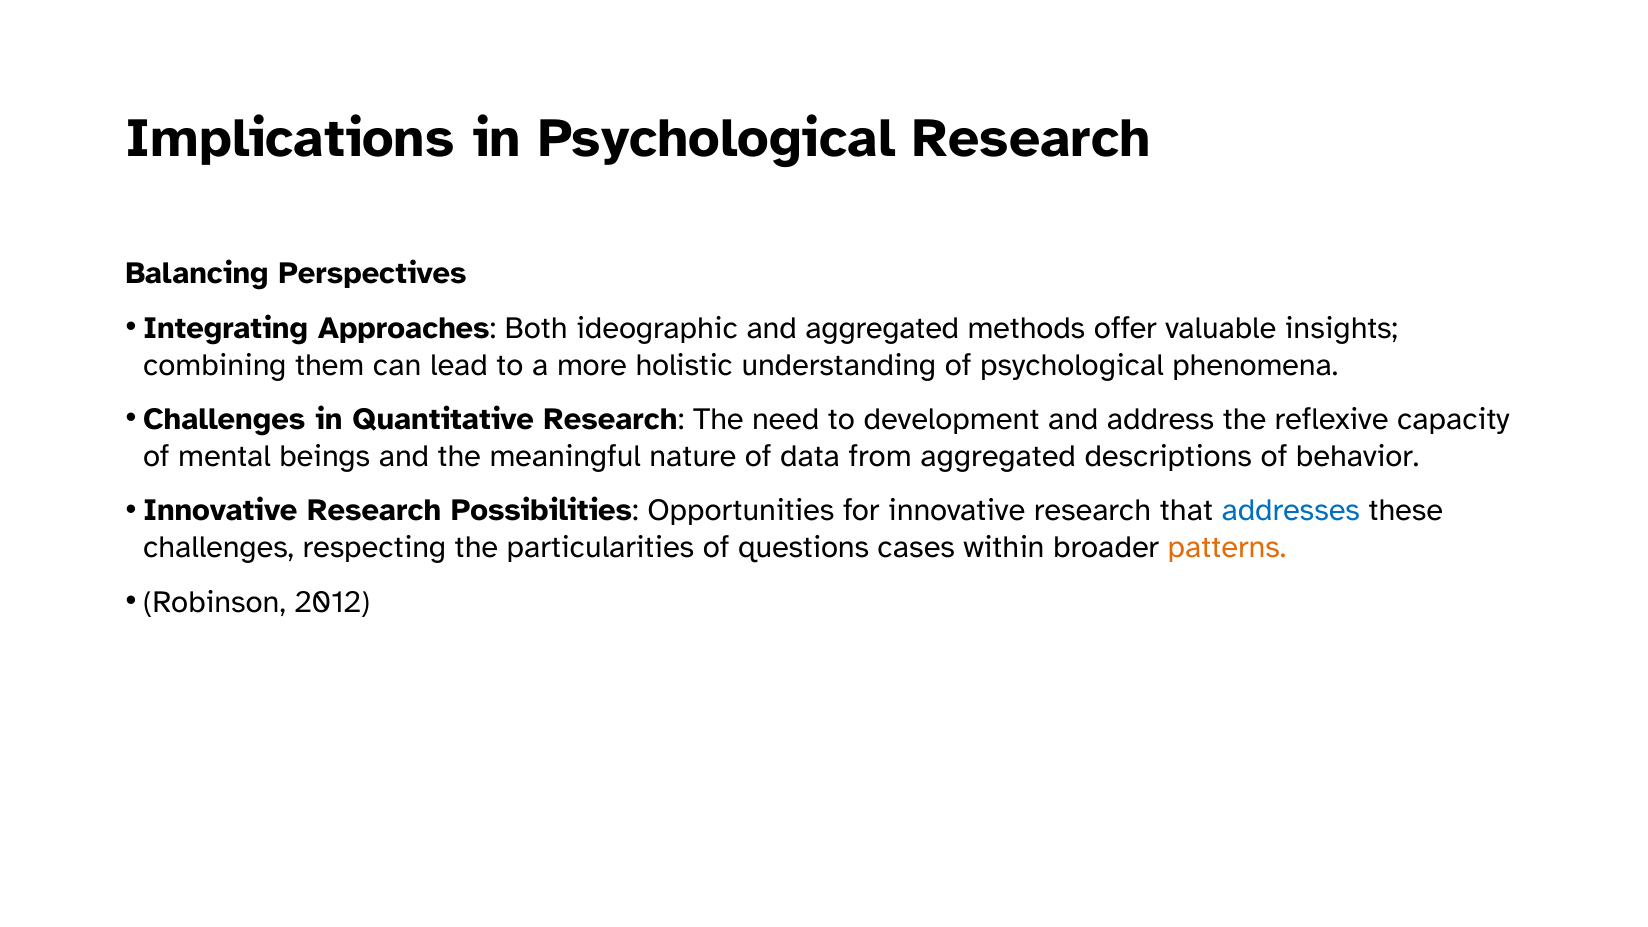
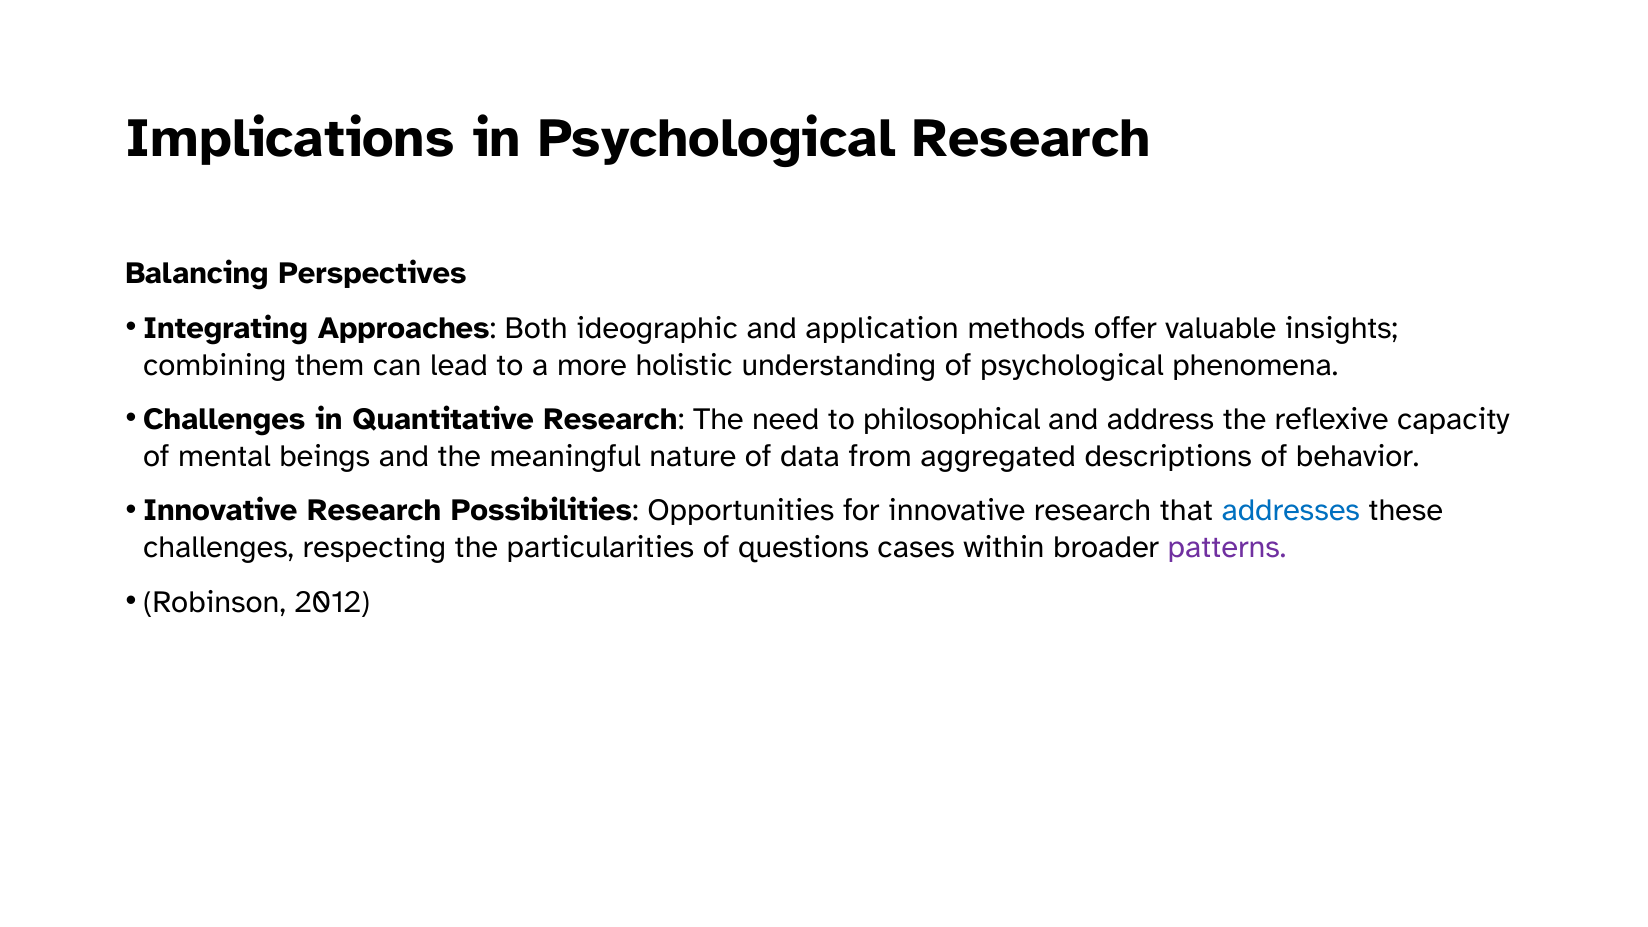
and aggregated: aggregated -> application
development: development -> philosophical
patterns colour: orange -> purple
